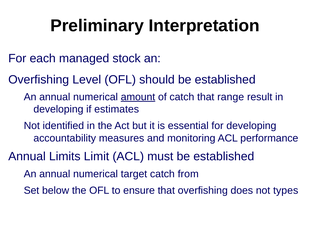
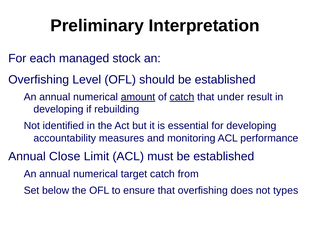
catch at (182, 97) underline: none -> present
range: range -> under
estimates: estimates -> rebuilding
Limits: Limits -> Close
